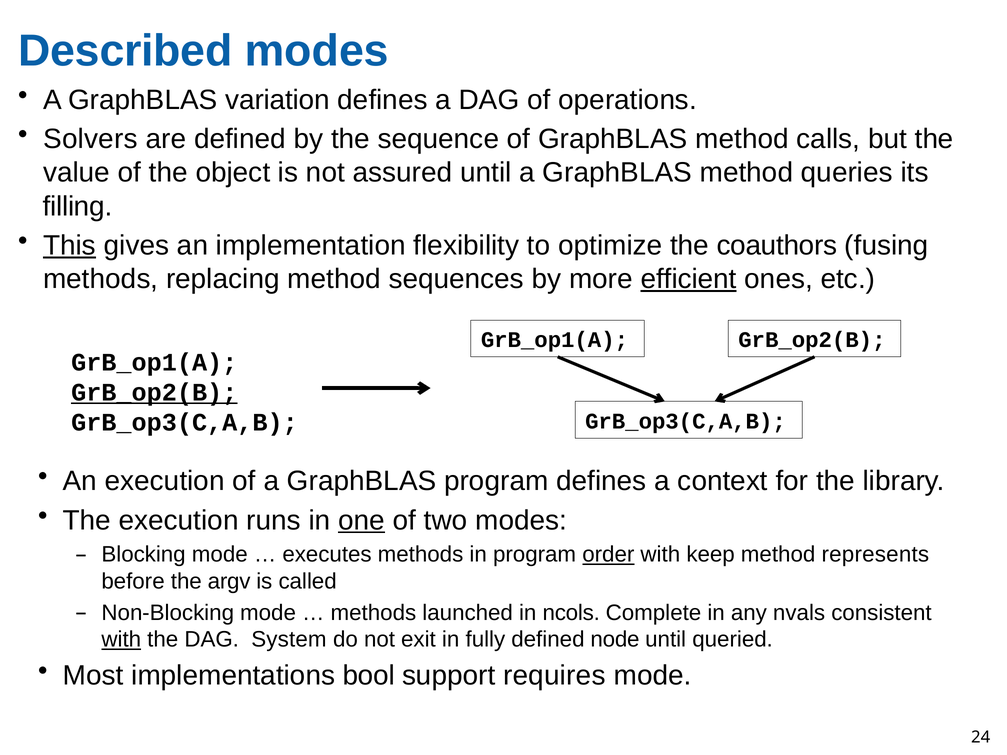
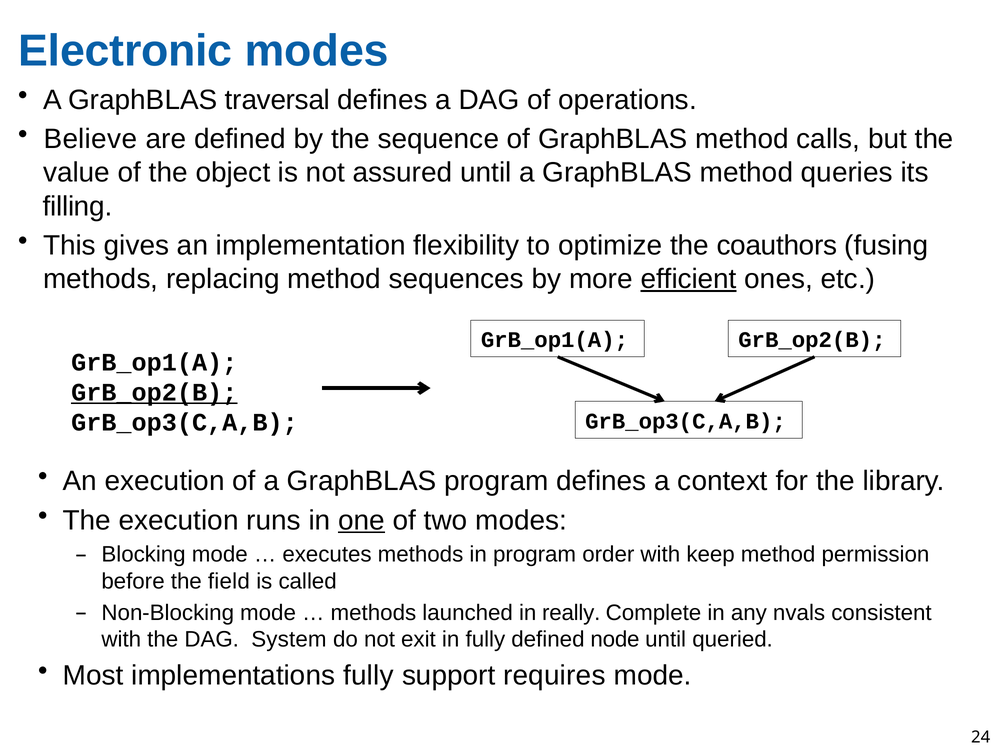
Described: Described -> Electronic
variation: variation -> traversal
Solvers: Solvers -> Believe
This underline: present -> none
order underline: present -> none
represents: represents -> permission
argv: argv -> field
ncols: ncols -> really
with at (121, 640) underline: present -> none
implementations bool: bool -> fully
